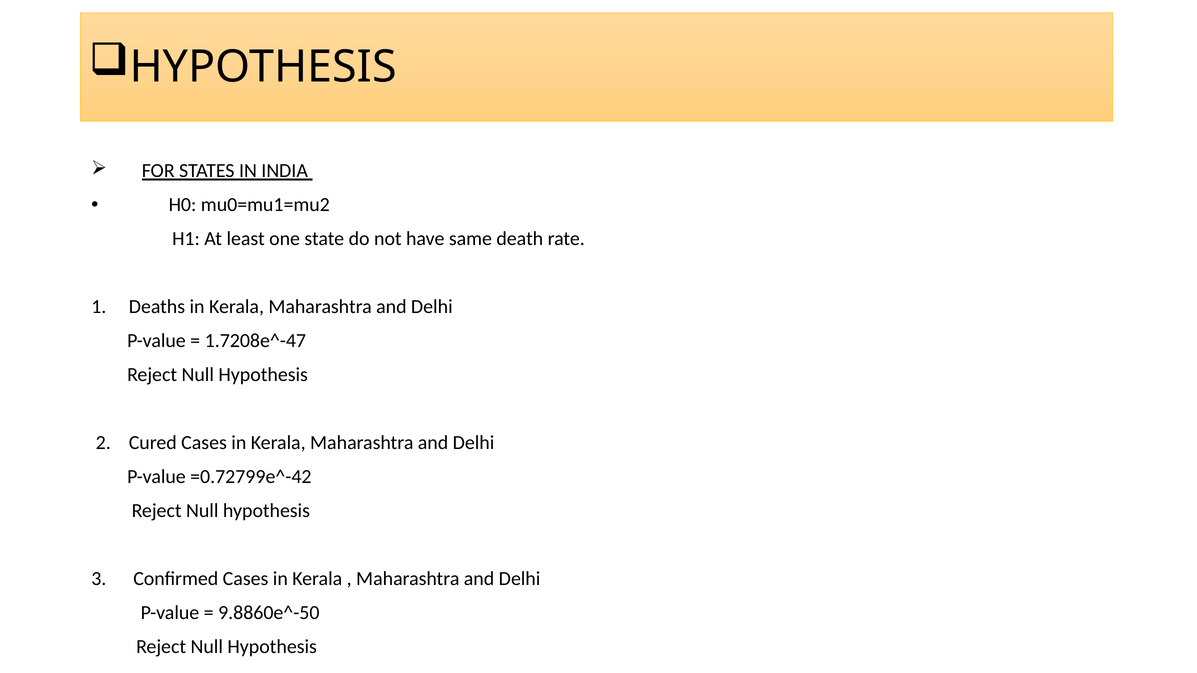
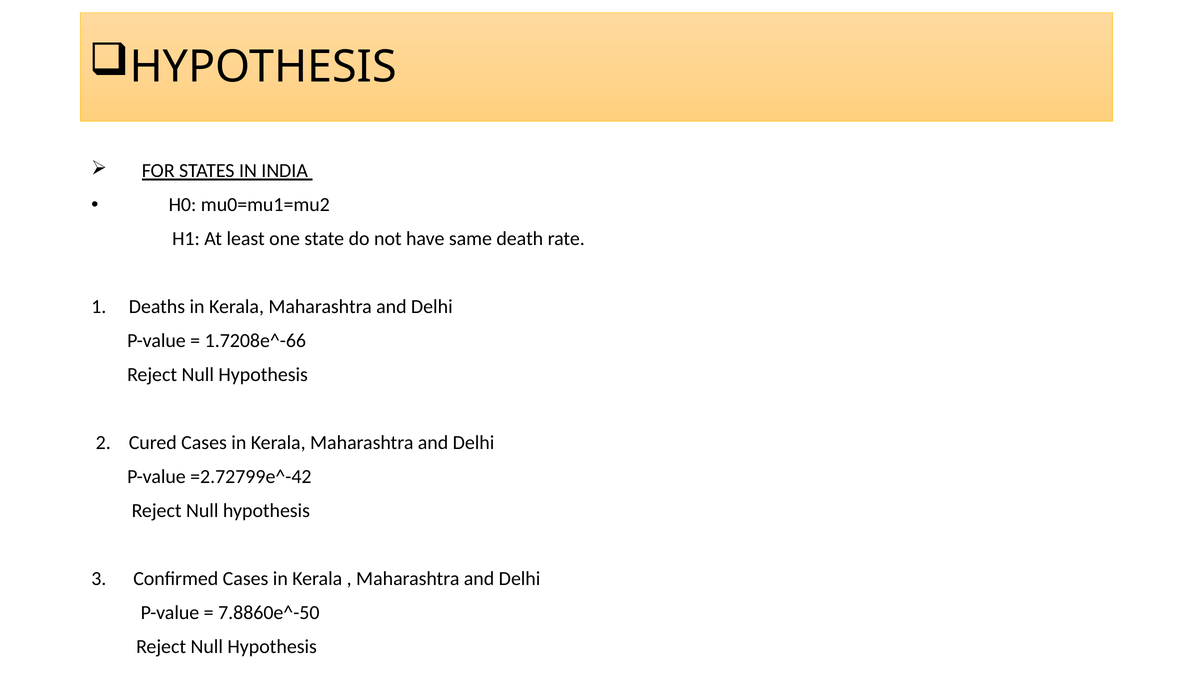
1.7208e^-47: 1.7208e^-47 -> 1.7208e^-66
=0.72799e^-42: =0.72799e^-42 -> =2.72799e^-42
9.8860e^-50: 9.8860e^-50 -> 7.8860e^-50
